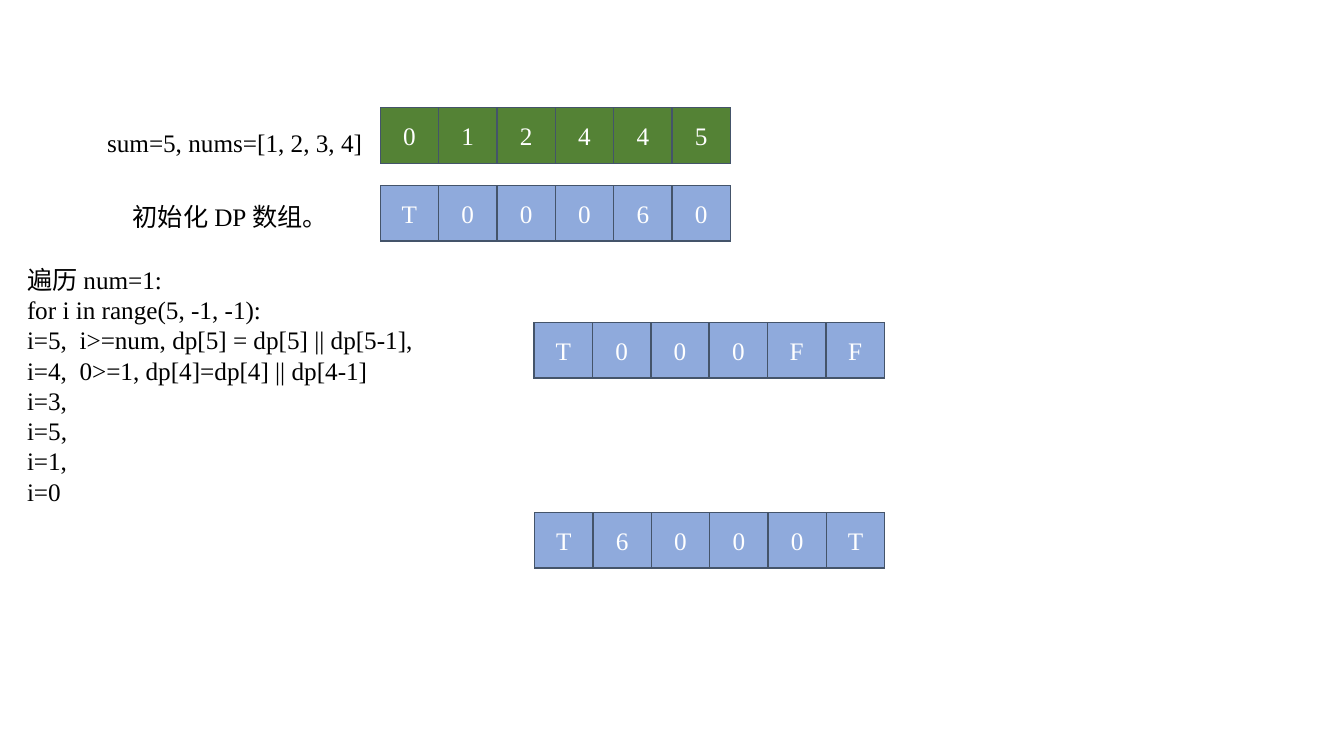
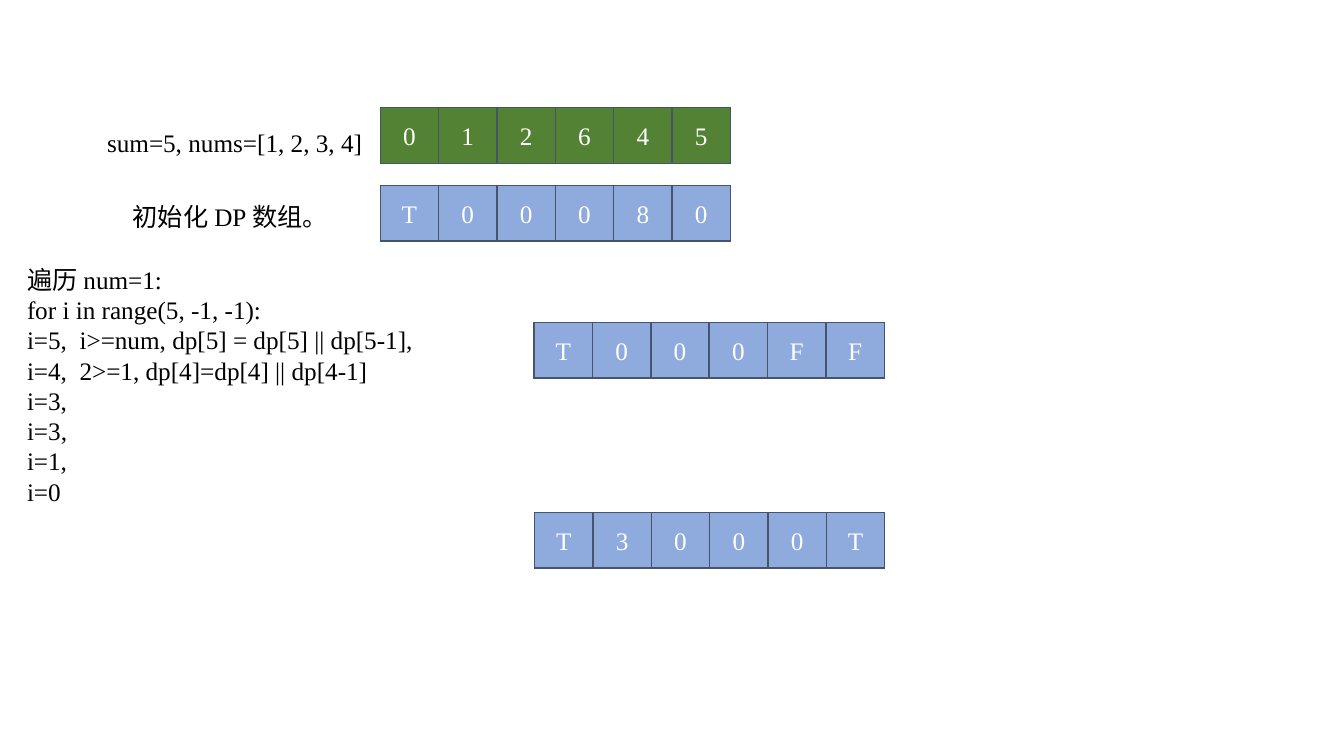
2 4: 4 -> 6
0 6: 6 -> 8
0>=1: 0>=1 -> 2>=1
i=5 at (47, 432): i=5 -> i=3
T 6: 6 -> 3
